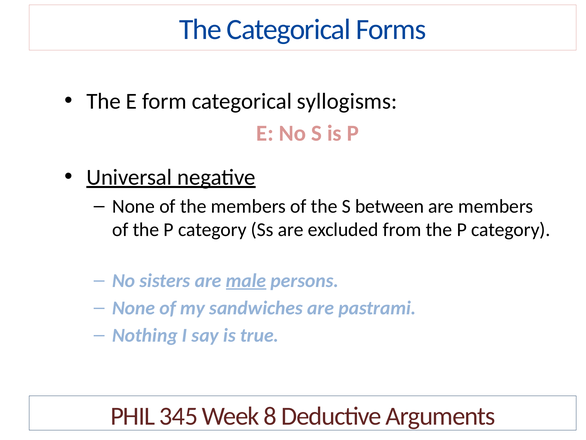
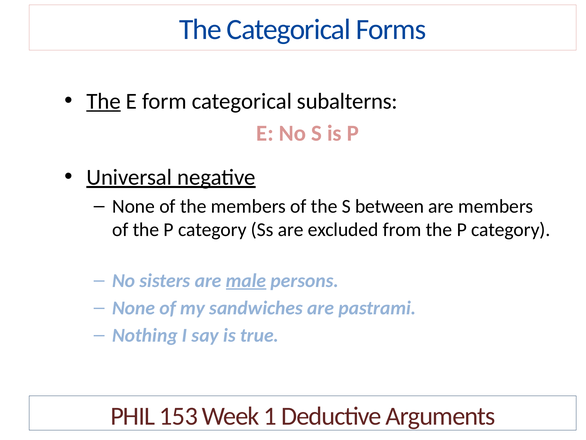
The at (104, 101) underline: none -> present
syllogisms: syllogisms -> subalterns
345: 345 -> 153
8: 8 -> 1
